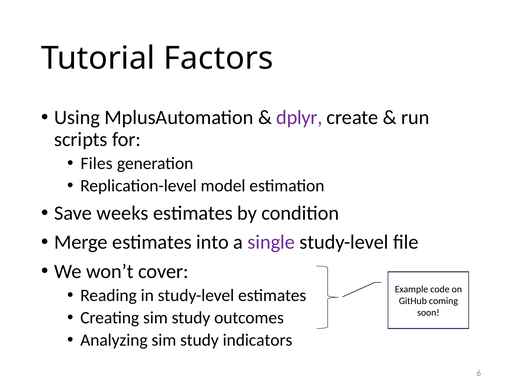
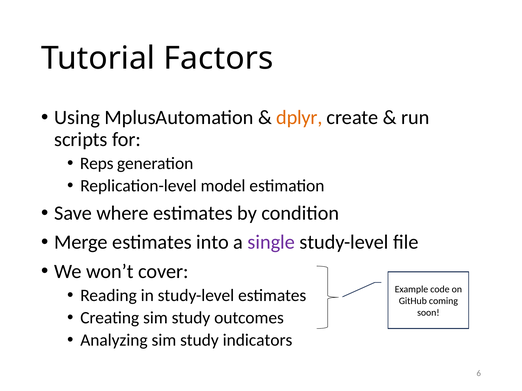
dplyr colour: purple -> orange
Files: Files -> Reps
weeks: weeks -> where
